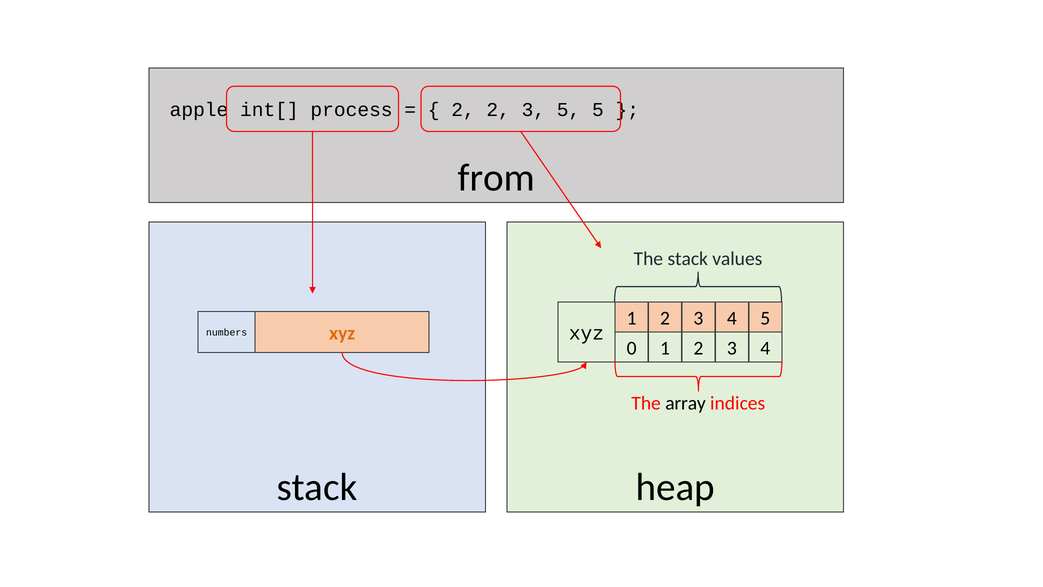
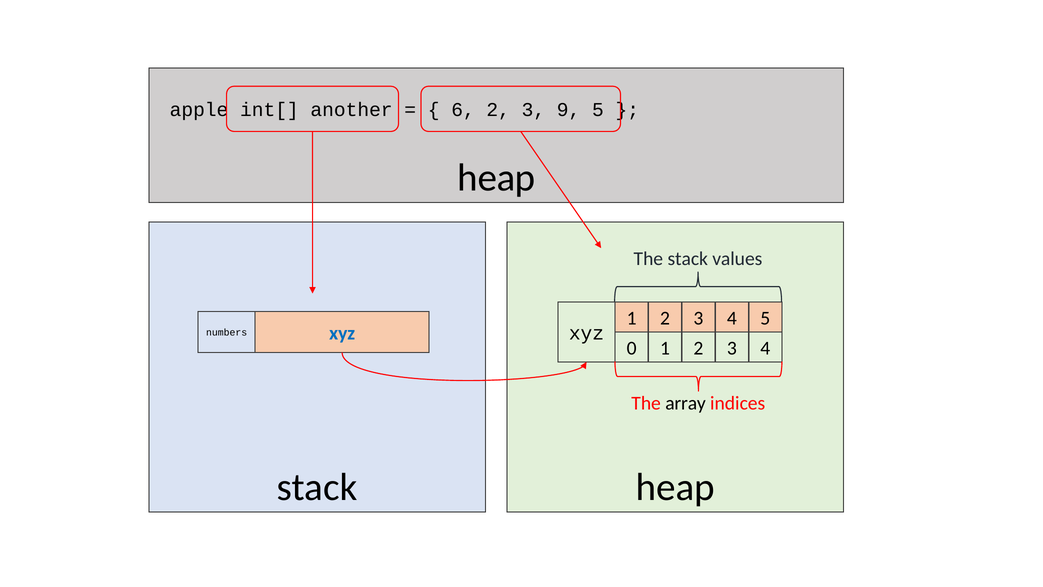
process: process -> another
2 at (463, 110): 2 -> 6
3 5: 5 -> 9
from at (496, 178): from -> heap
xyz at (342, 333) colour: orange -> blue
